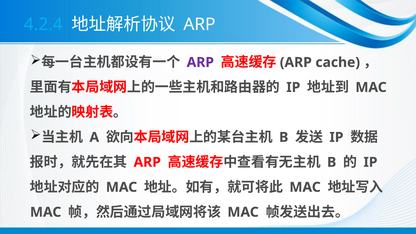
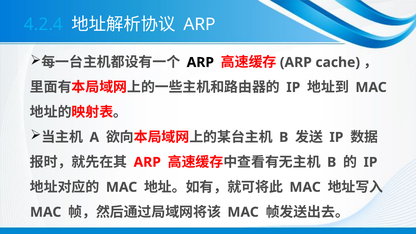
ARP at (200, 62) colour: purple -> black
